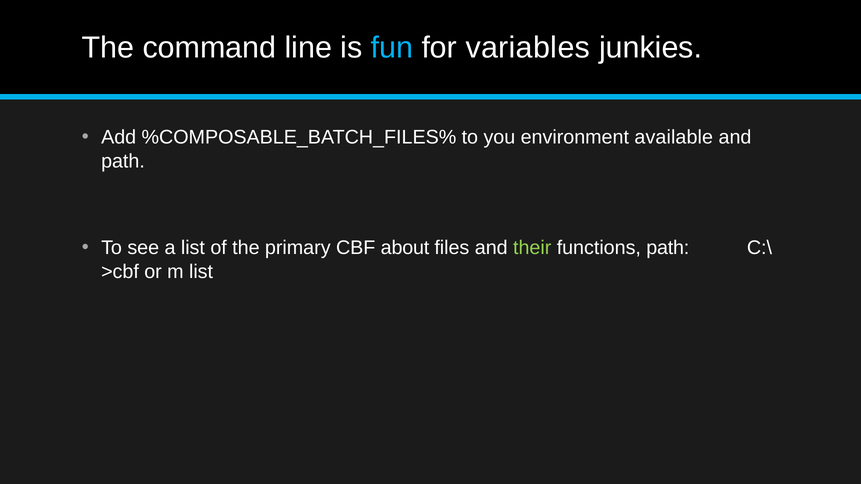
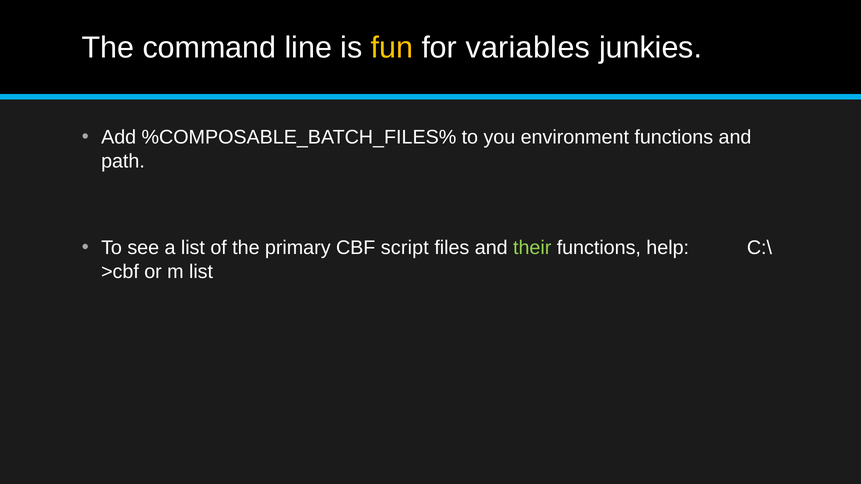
fun colour: light blue -> yellow
environment available: available -> functions
about: about -> script
functions path: path -> help
